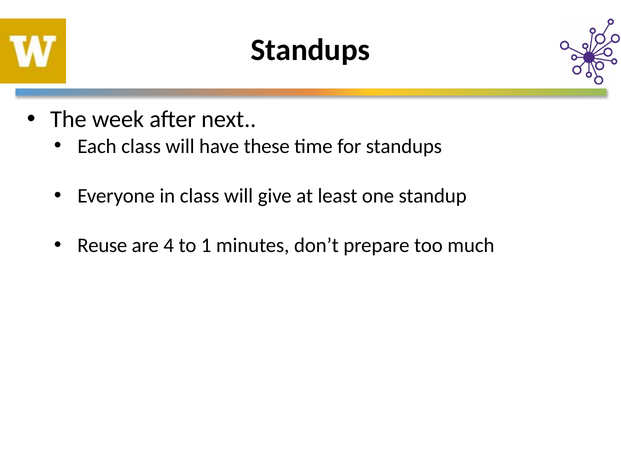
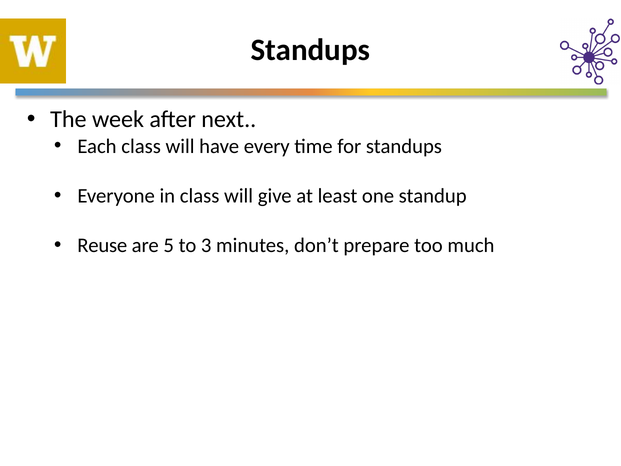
these: these -> every
4: 4 -> 5
1: 1 -> 3
